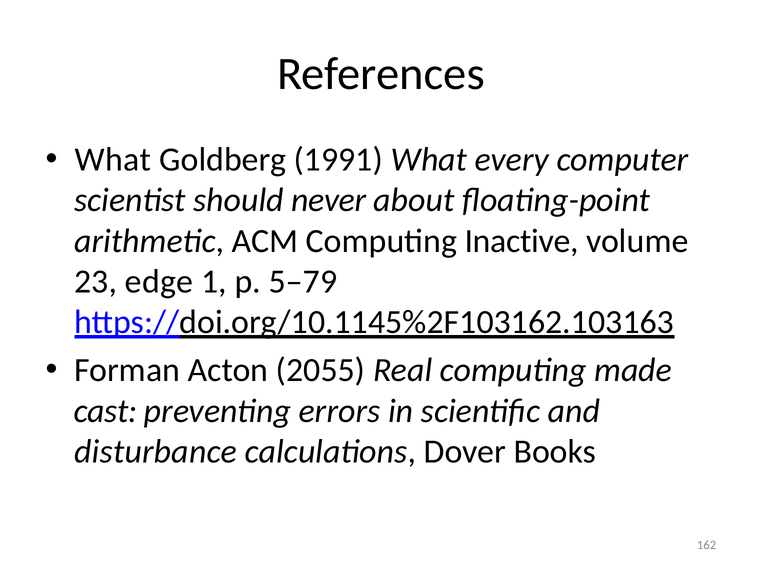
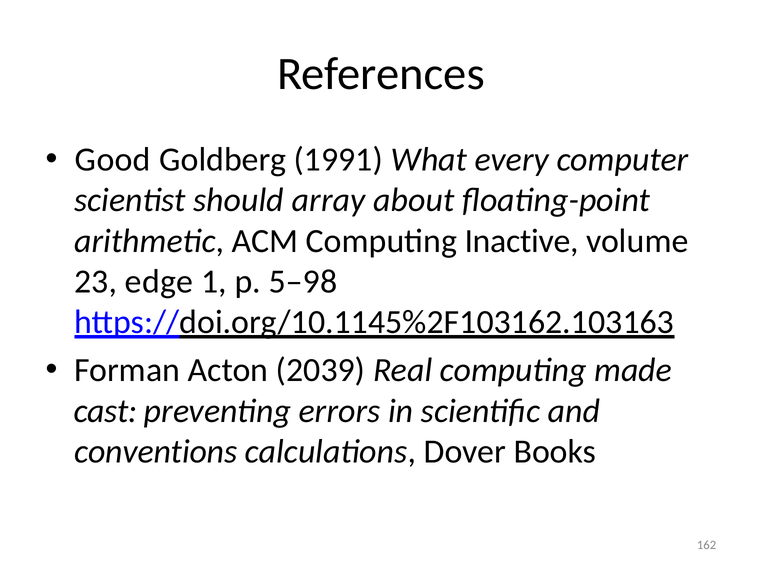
What at (113, 160): What -> Good
never: never -> array
5‒79: 5‒79 -> 5‒98
2055: 2055 -> 2039
disturbance: disturbance -> conventions
